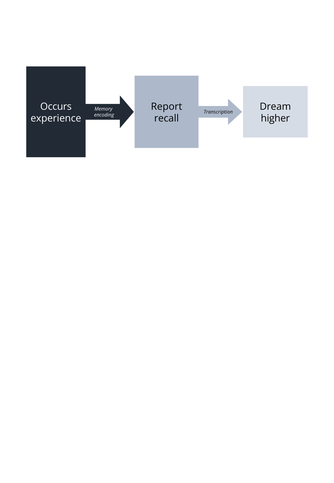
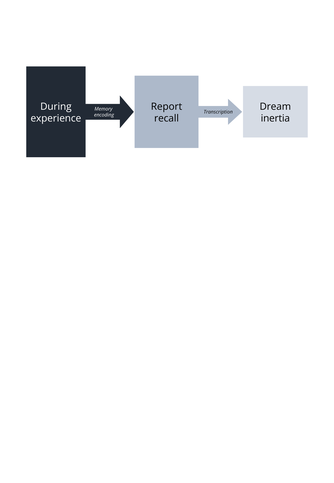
Occurs: Occurs -> During
higher: higher -> inertia
